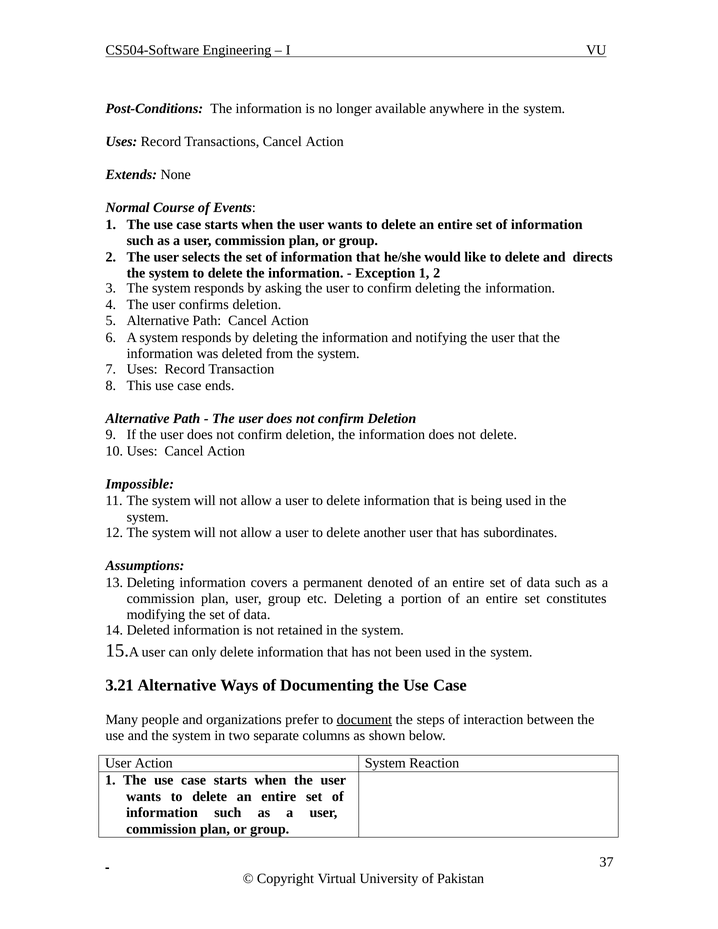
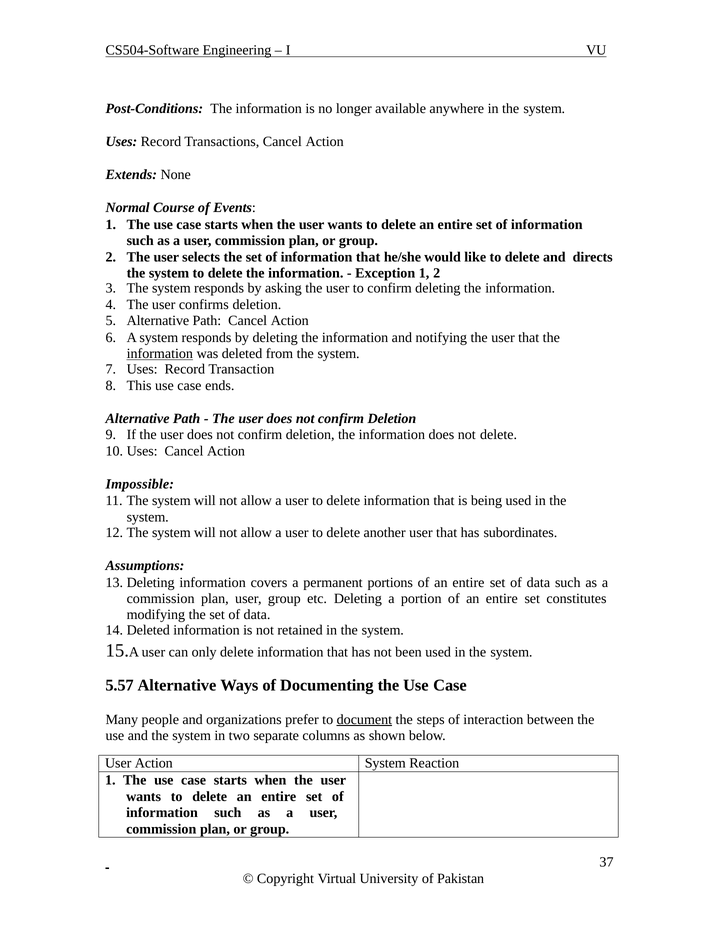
information at (160, 354) underline: none -> present
denoted: denoted -> portions
3.21: 3.21 -> 5.57
